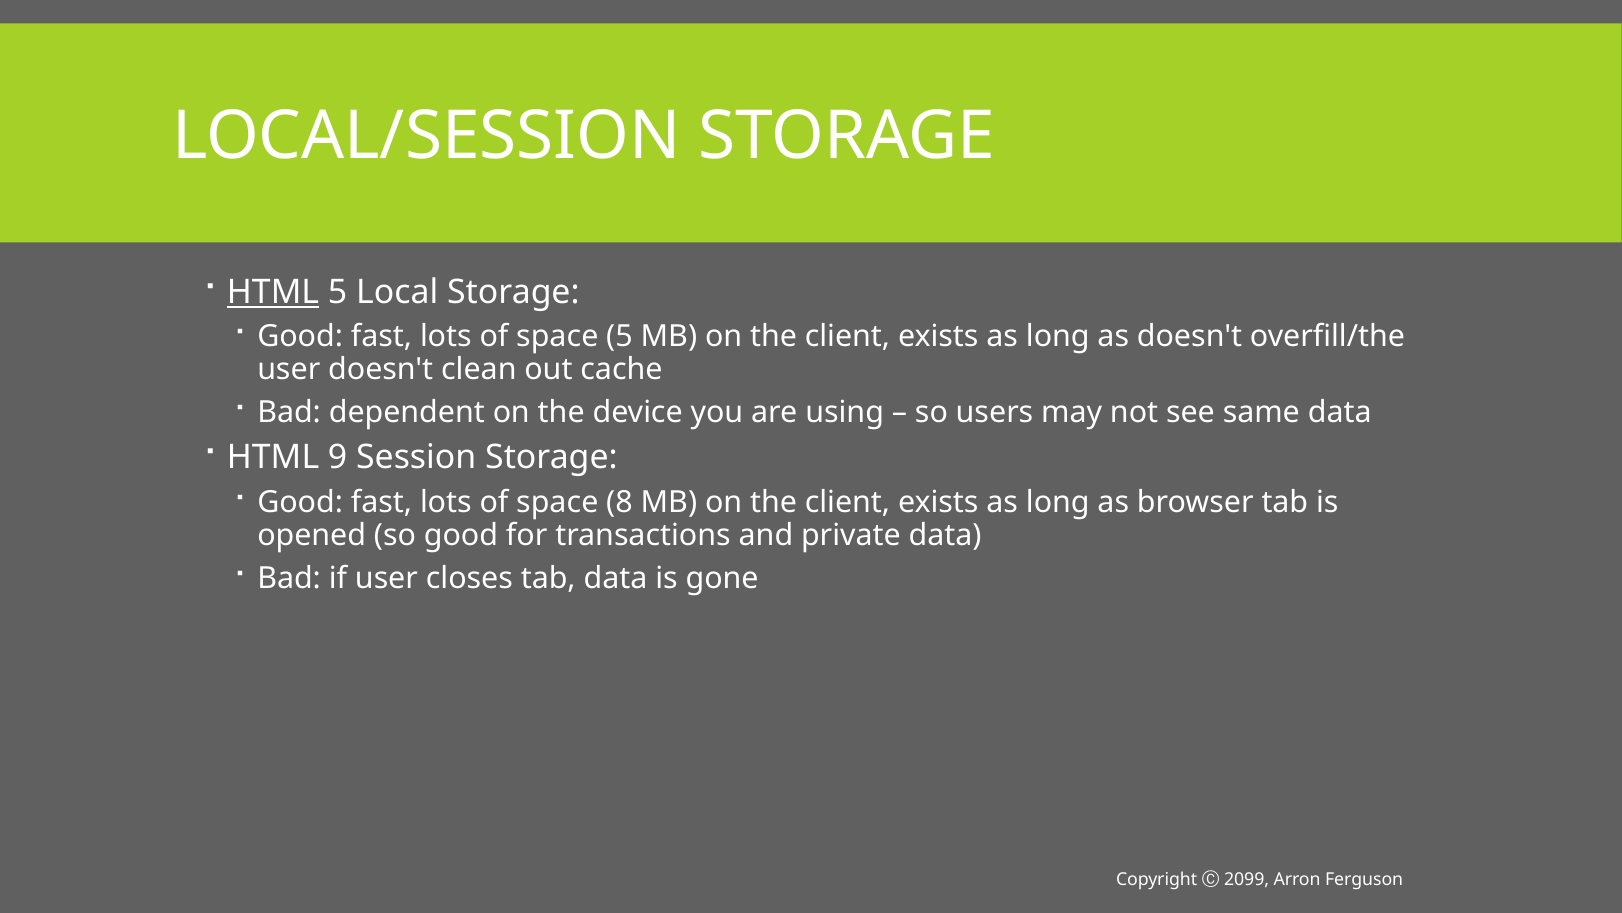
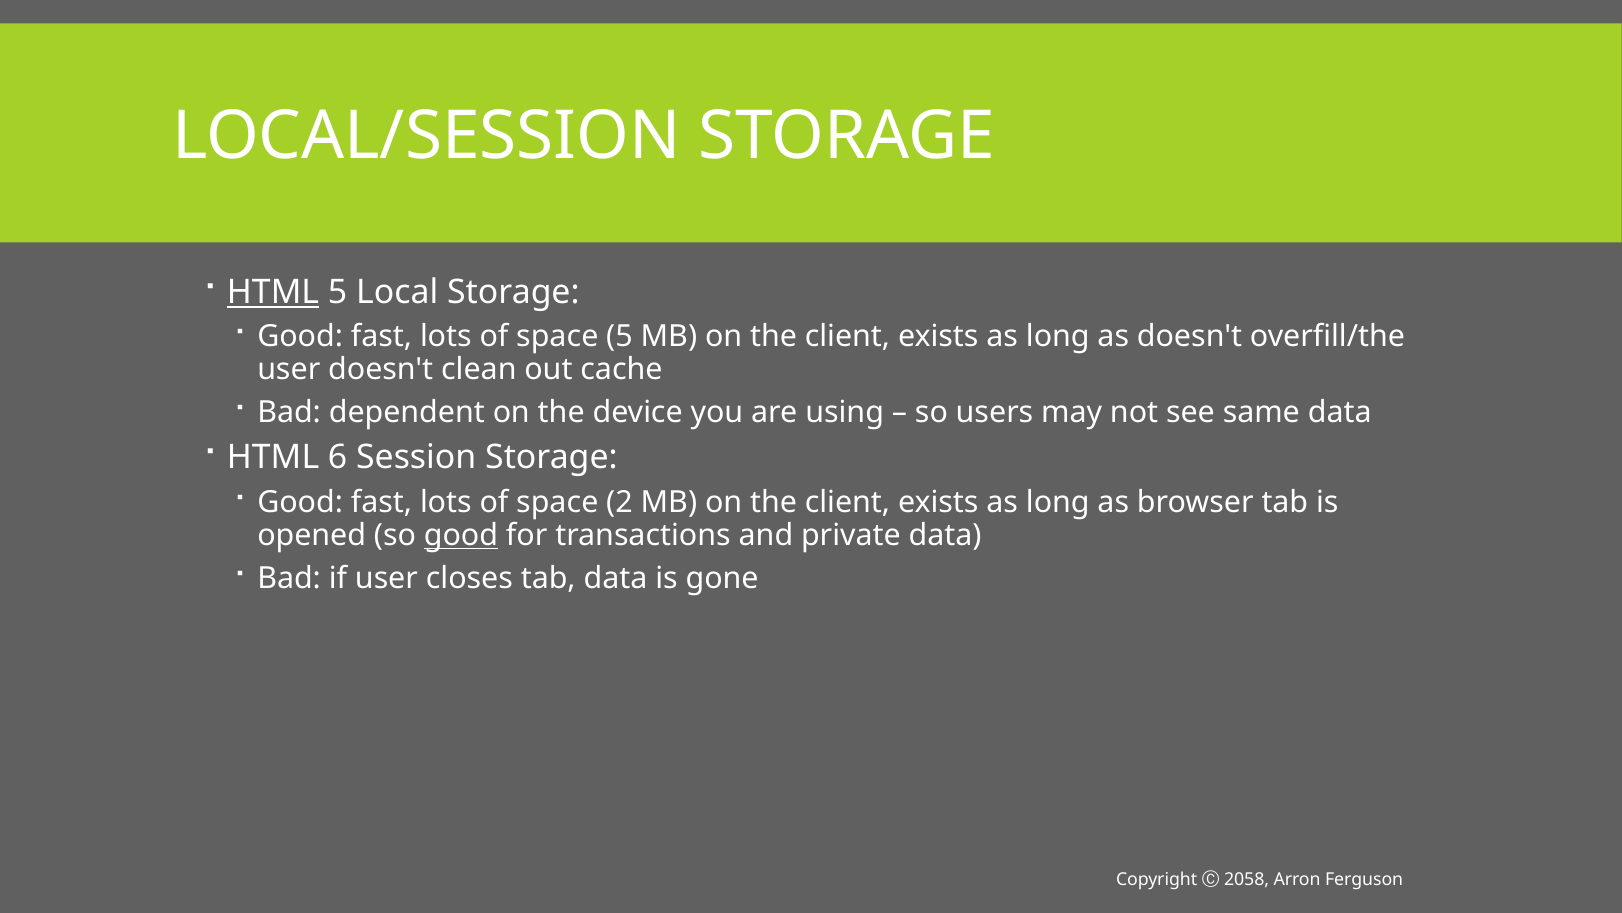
9: 9 -> 6
8: 8 -> 2
good at (461, 535) underline: none -> present
2099: 2099 -> 2058
